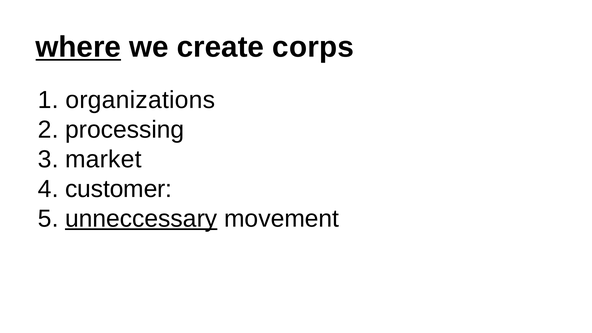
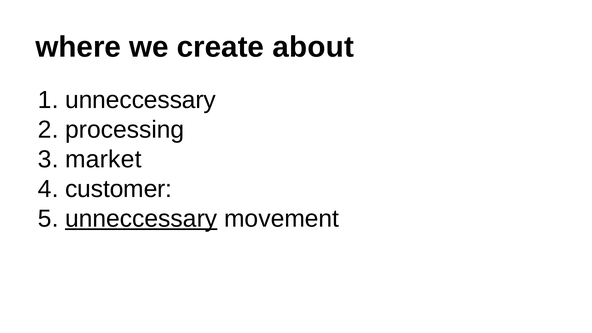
where underline: present -> none
corps: corps -> about
organizations at (140, 100): organizations -> unneccessary
